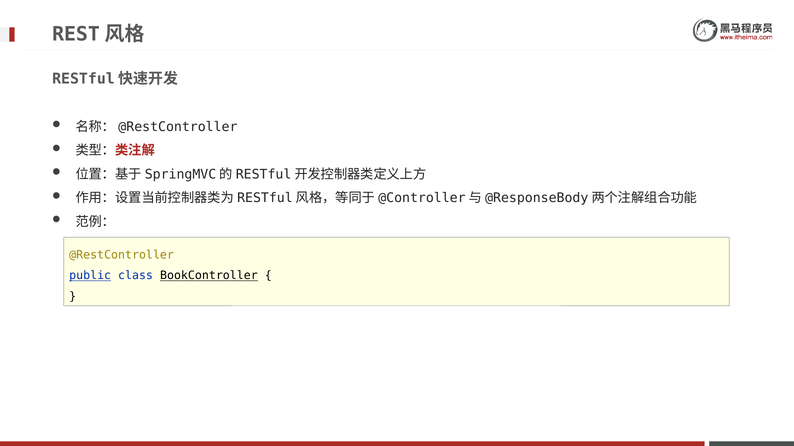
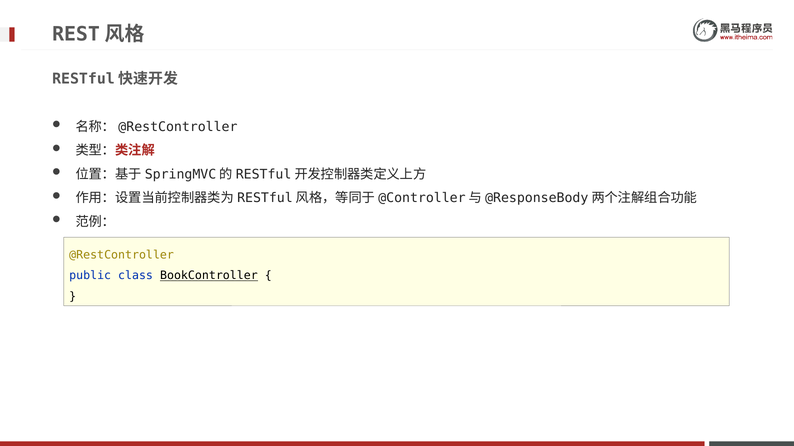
public underline: present -> none
